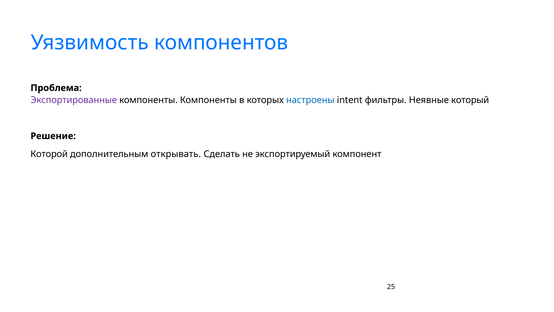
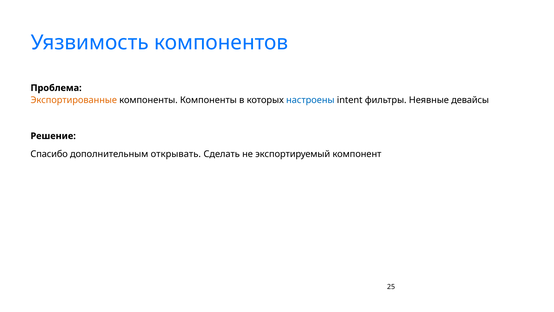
Экспортированные colour: purple -> orange
который: который -> девайсы
Которой: Которой -> Спасибо
